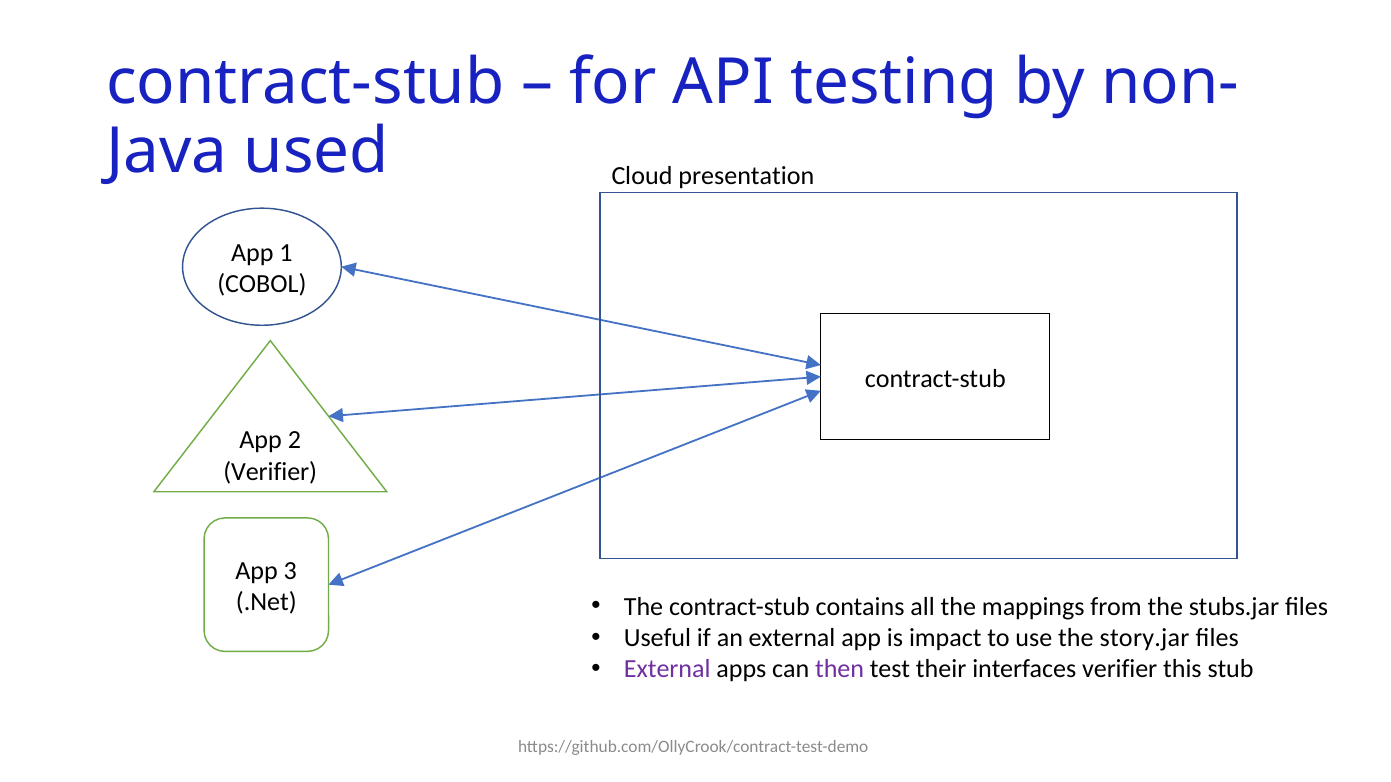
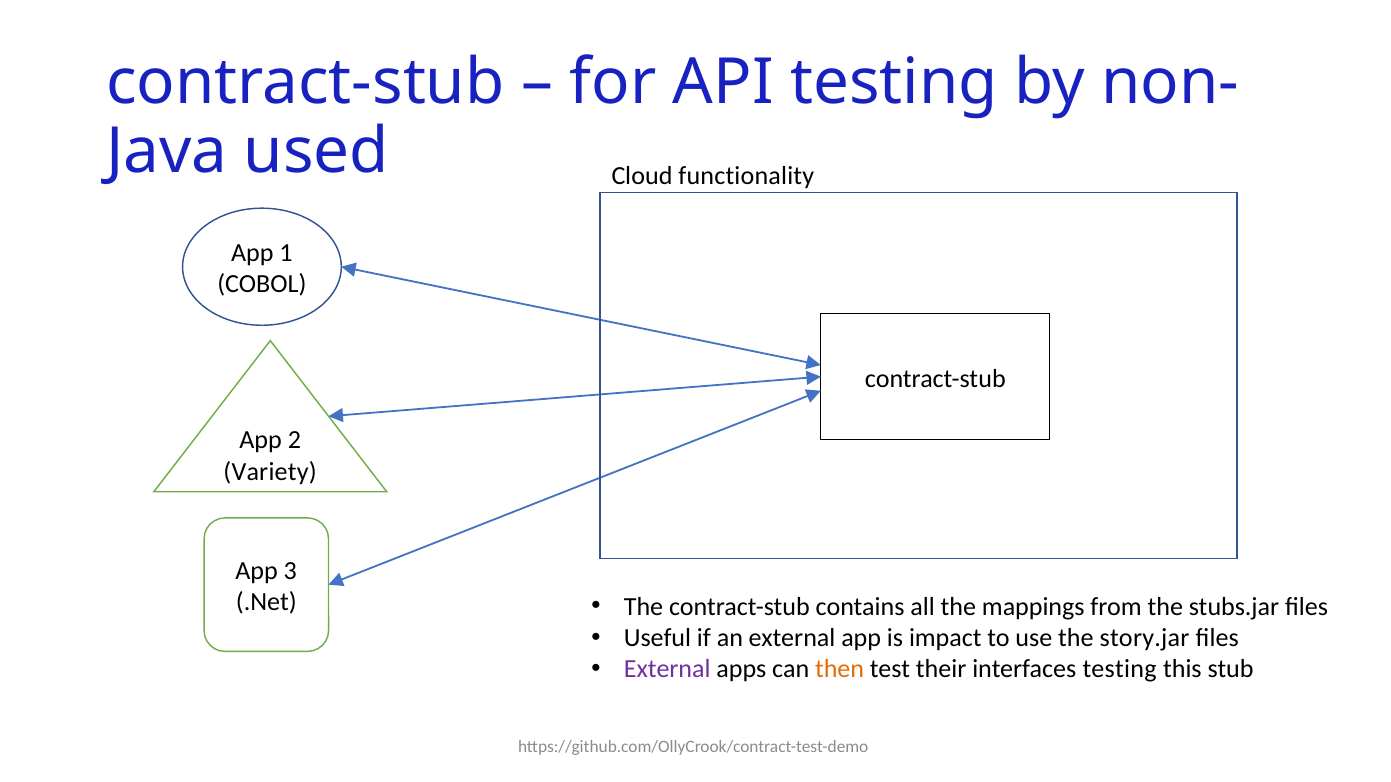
presentation: presentation -> functionality
Verifier at (270, 472): Verifier -> Variety
then colour: purple -> orange
interfaces verifier: verifier -> testing
